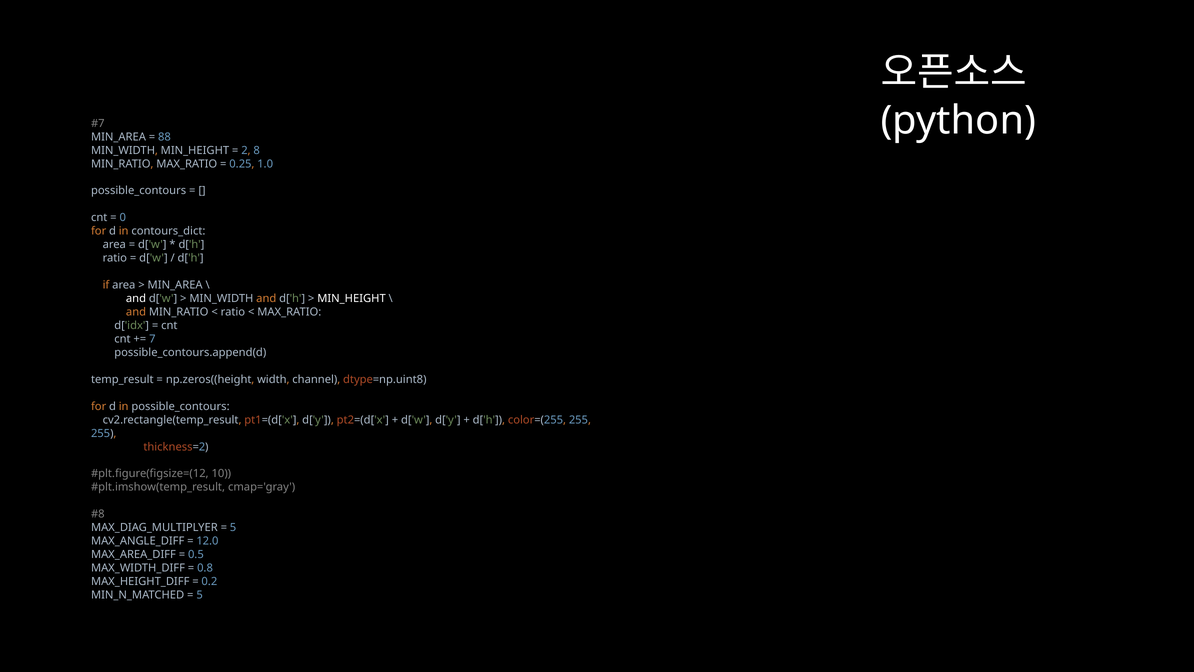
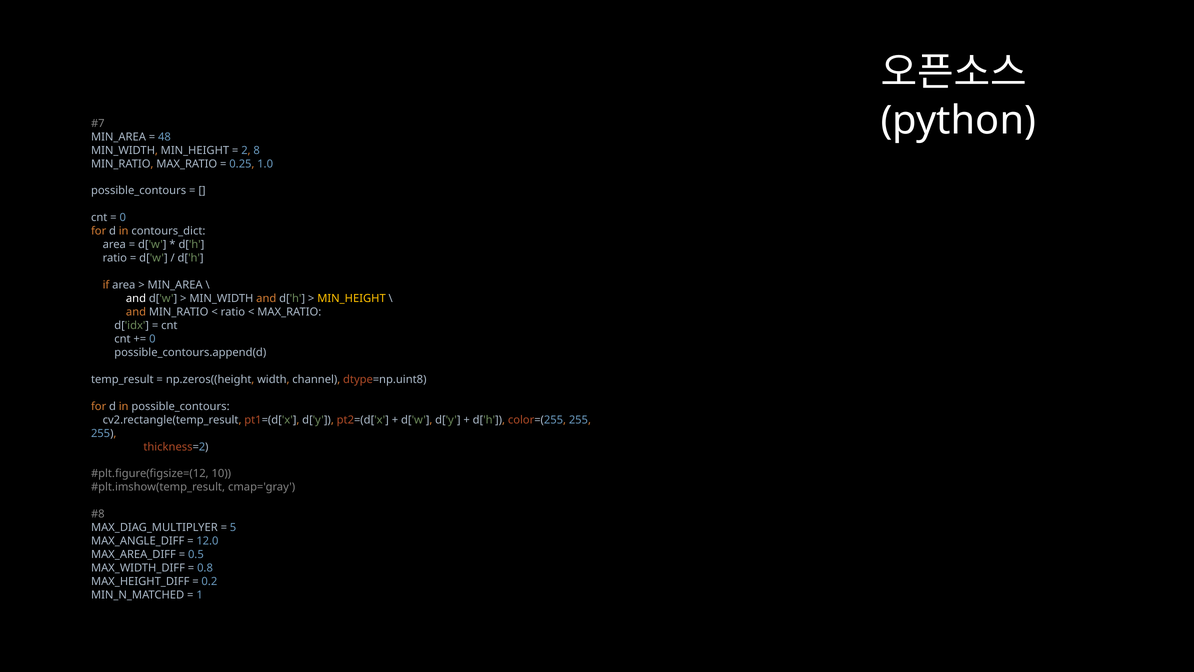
88: 88 -> 48
MIN_HEIGHT at (352, 298) colour: white -> yellow
7 at (152, 339): 7 -> 0
5 at (200, 595): 5 -> 1
